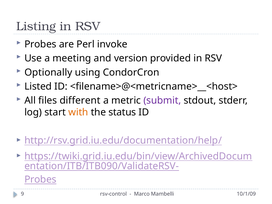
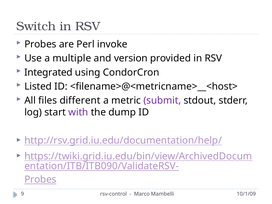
Listing: Listing -> Switch
meeting: meeting -> multiple
Optionally: Optionally -> Integrated
with colour: orange -> purple
status: status -> dump
